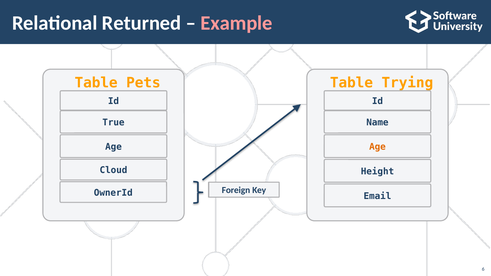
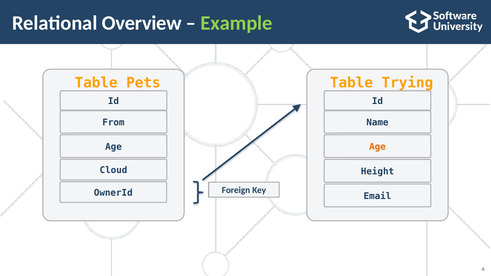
Returned: Returned -> Overview
Example colour: pink -> light green
True: True -> From
